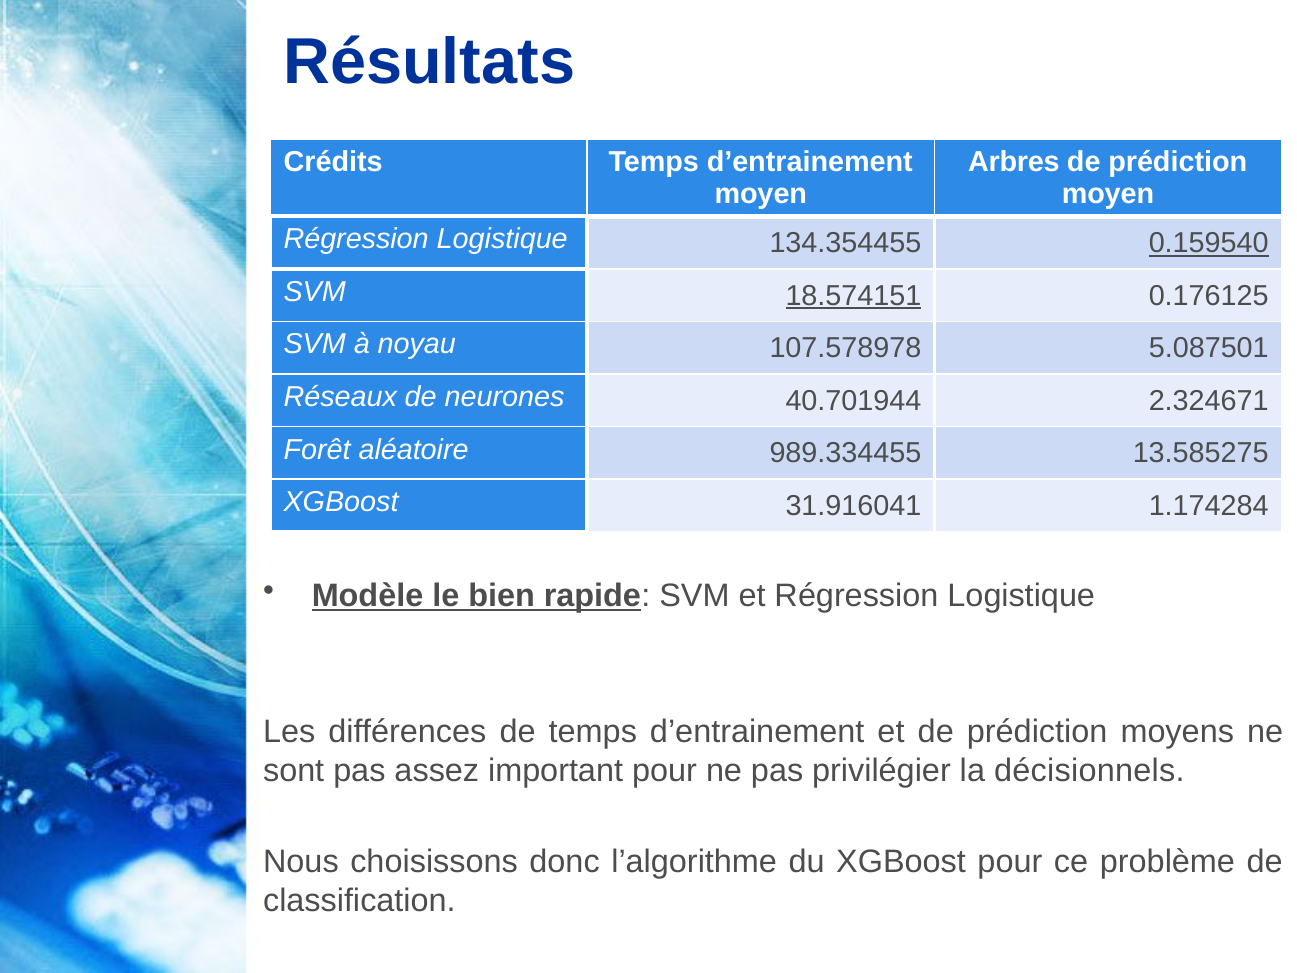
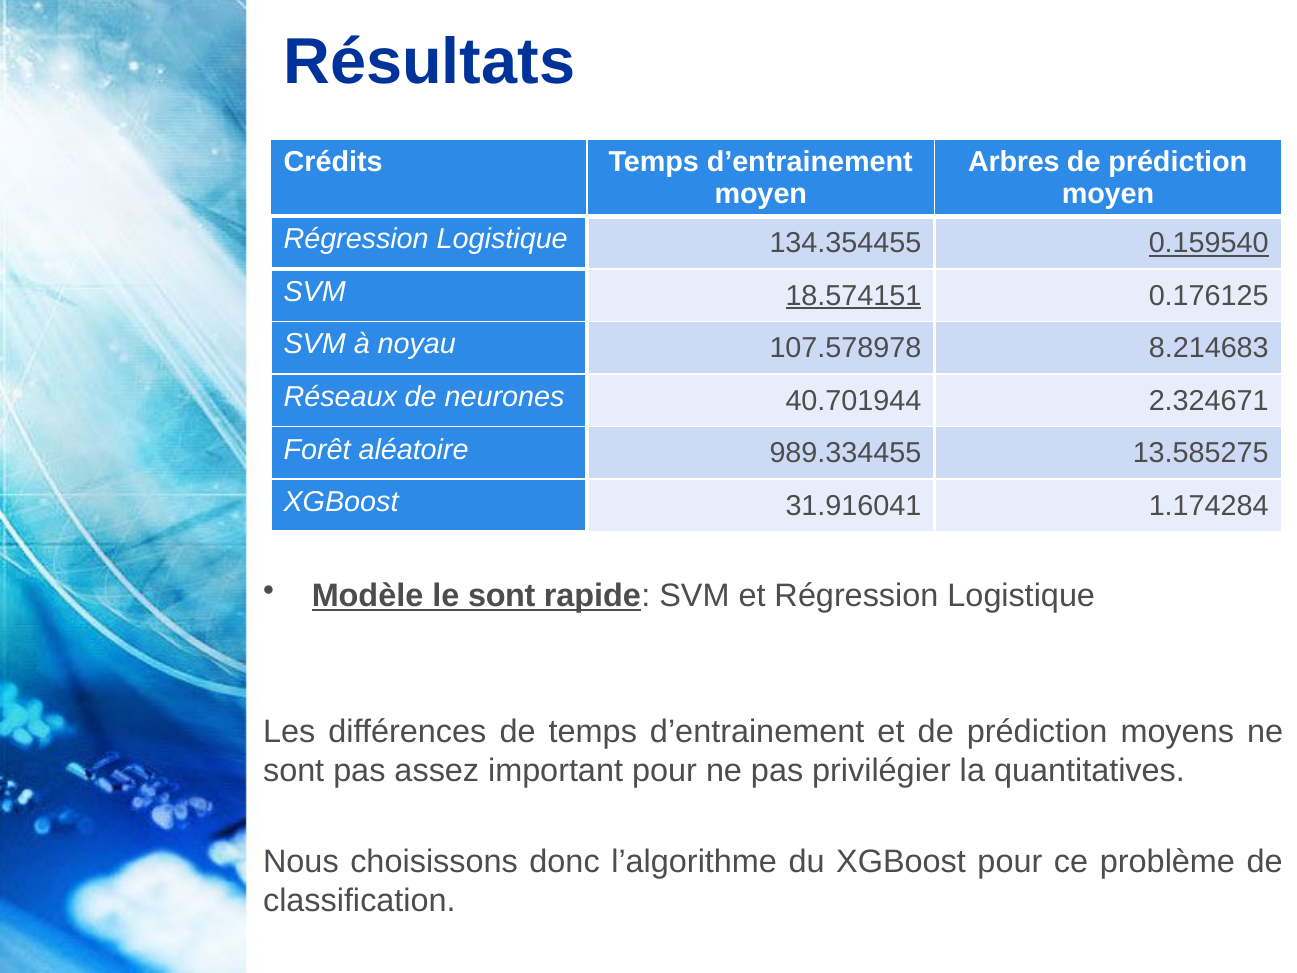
5.087501: 5.087501 -> 8.214683
le bien: bien -> sont
décisionnels: décisionnels -> quantitatives
